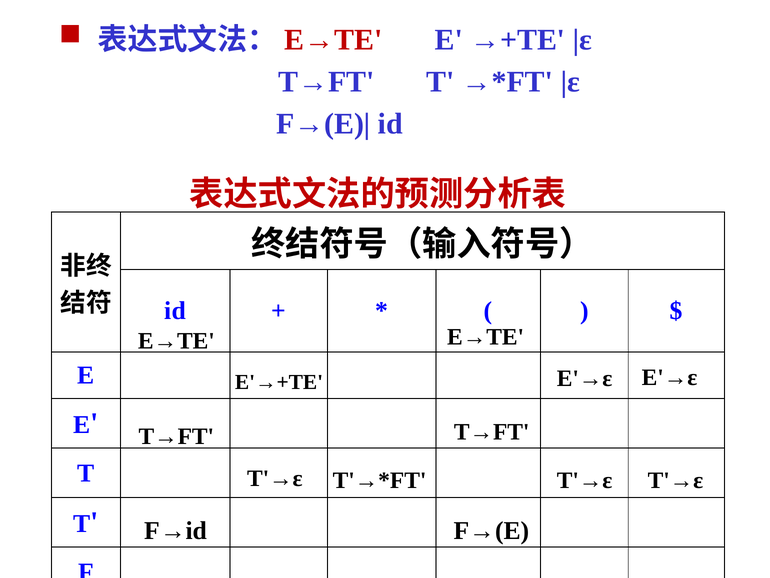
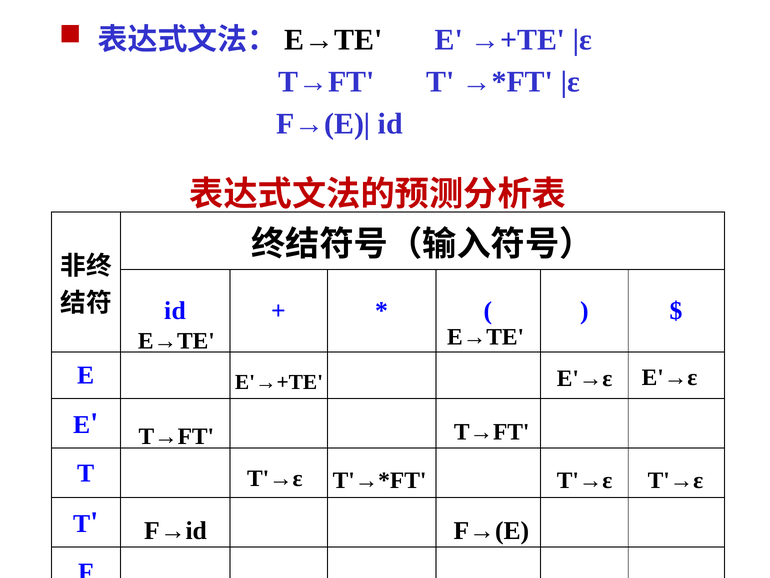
E→TE at (333, 40) colour: red -> black
